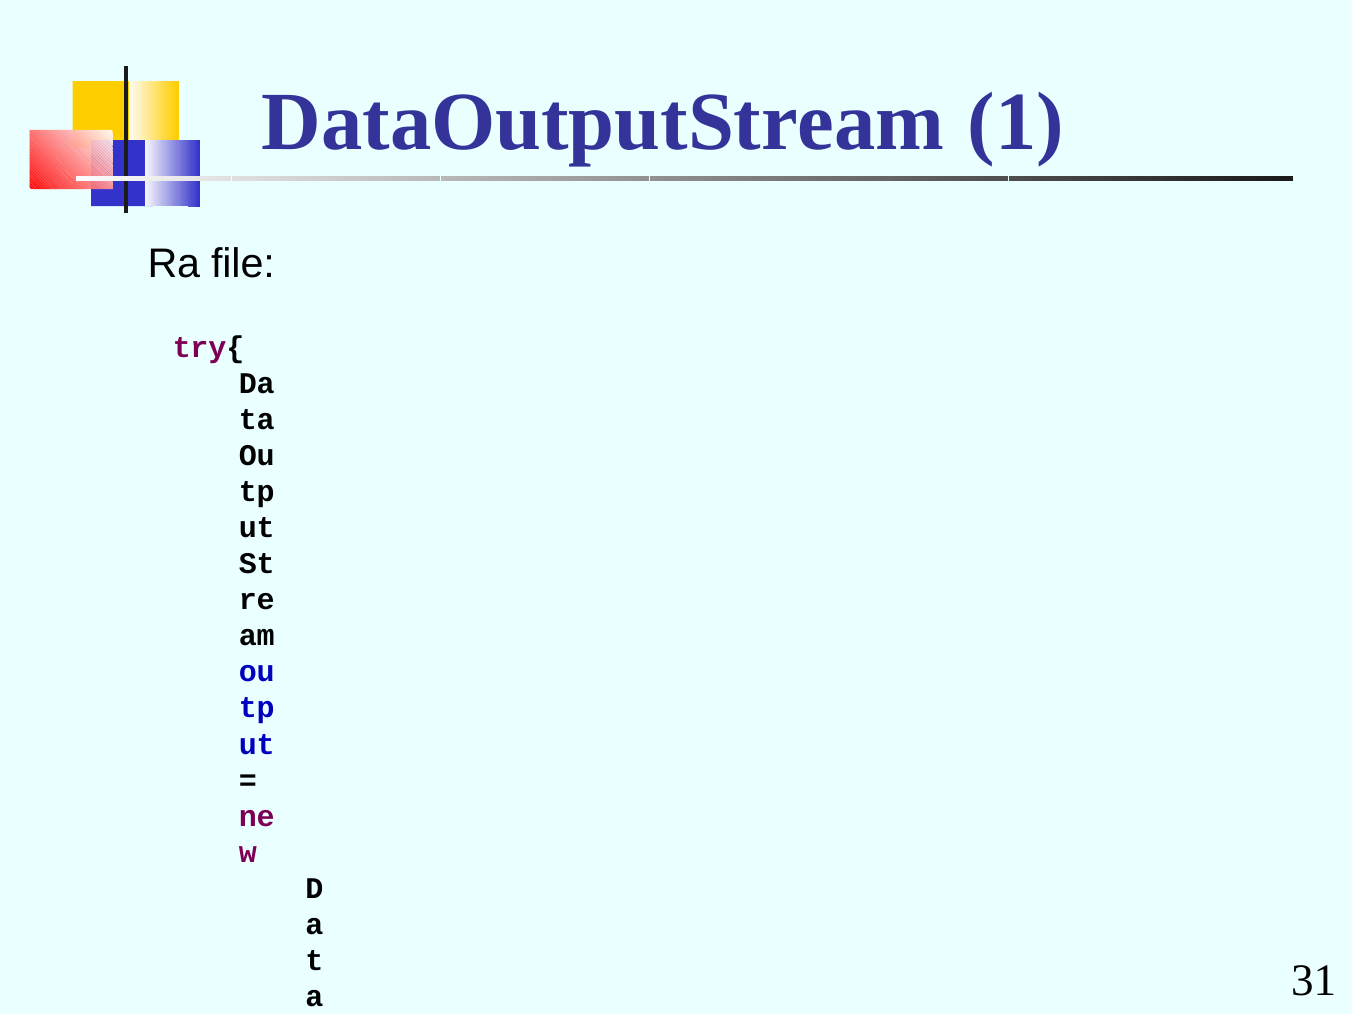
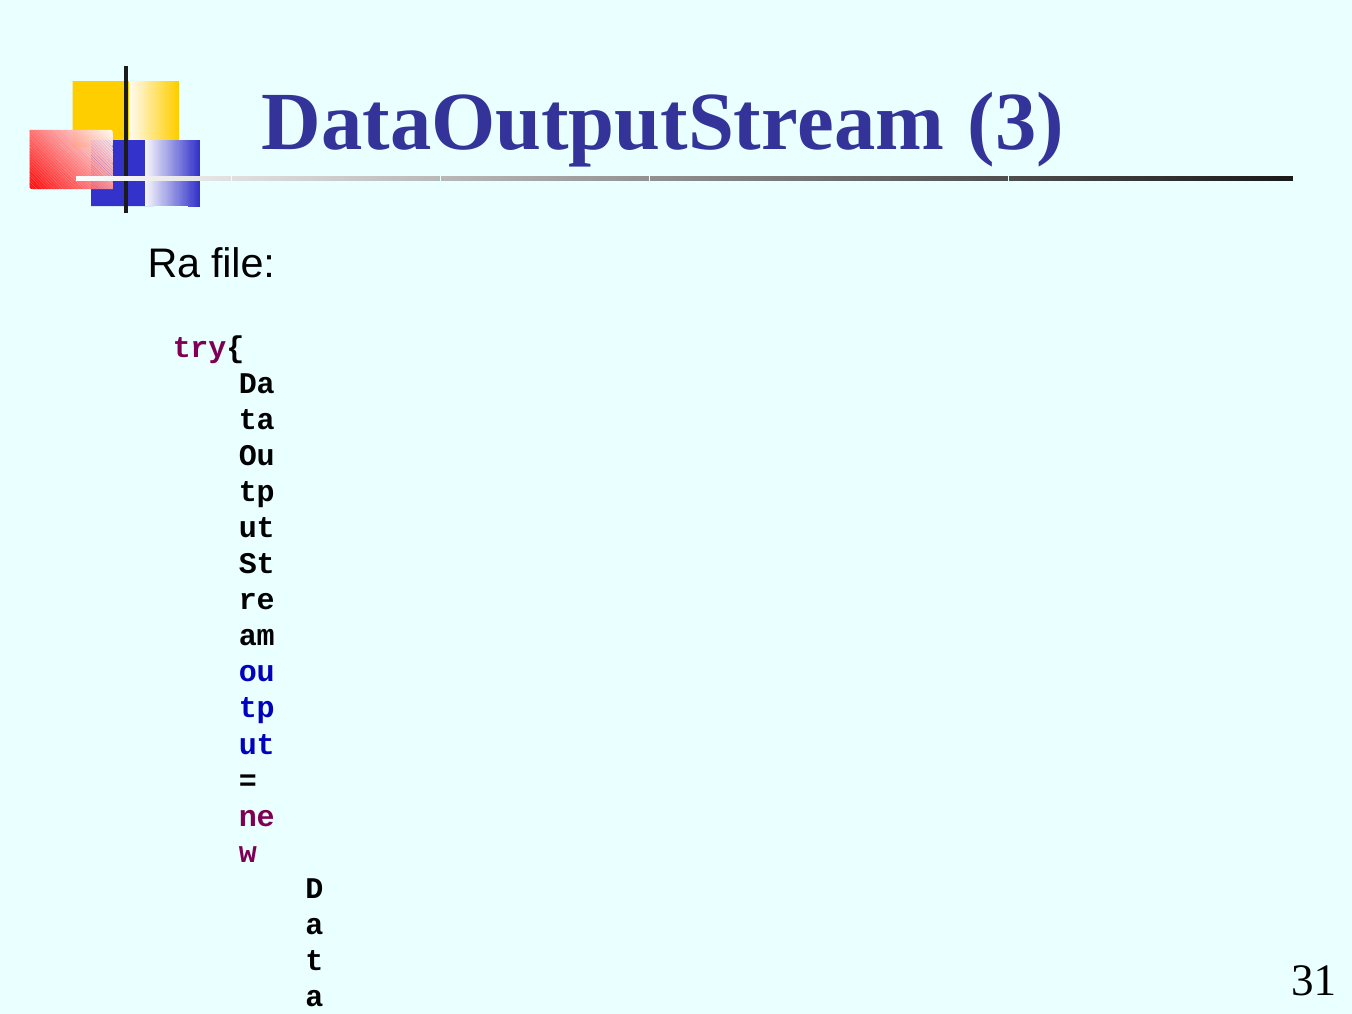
1: 1 -> 3
